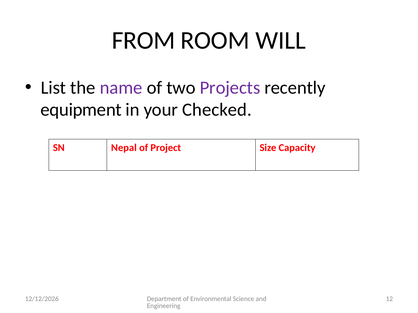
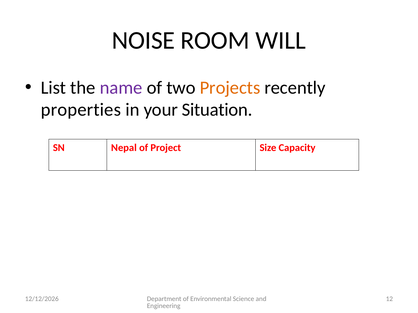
FROM: FROM -> NOISE
Projects colour: purple -> orange
equipment: equipment -> properties
Checked: Checked -> Situation
